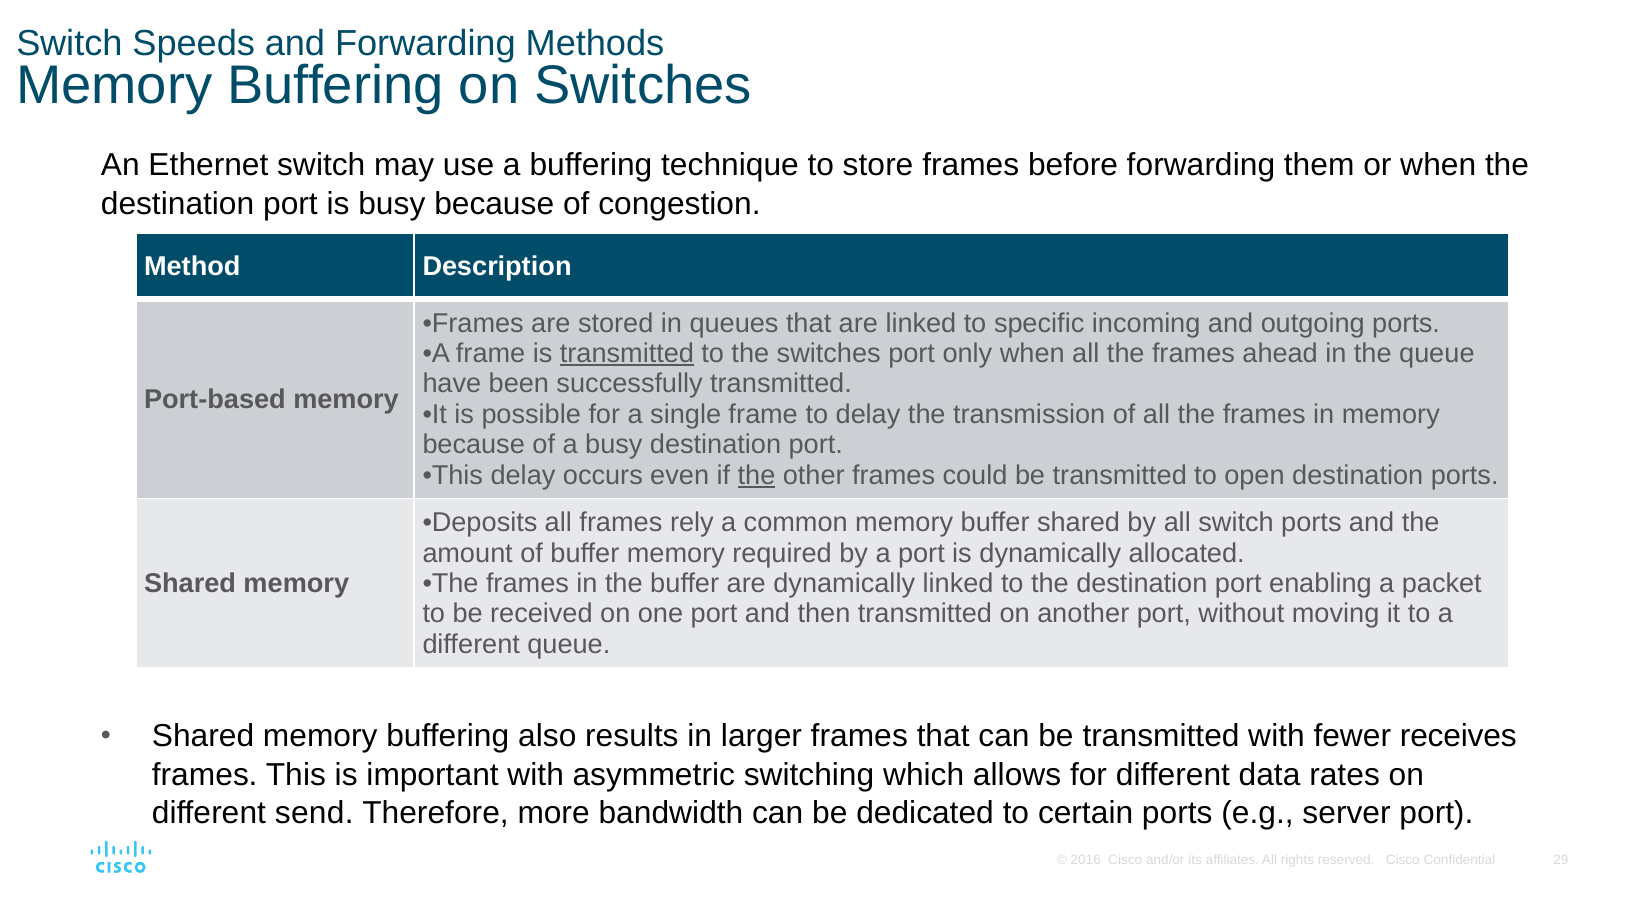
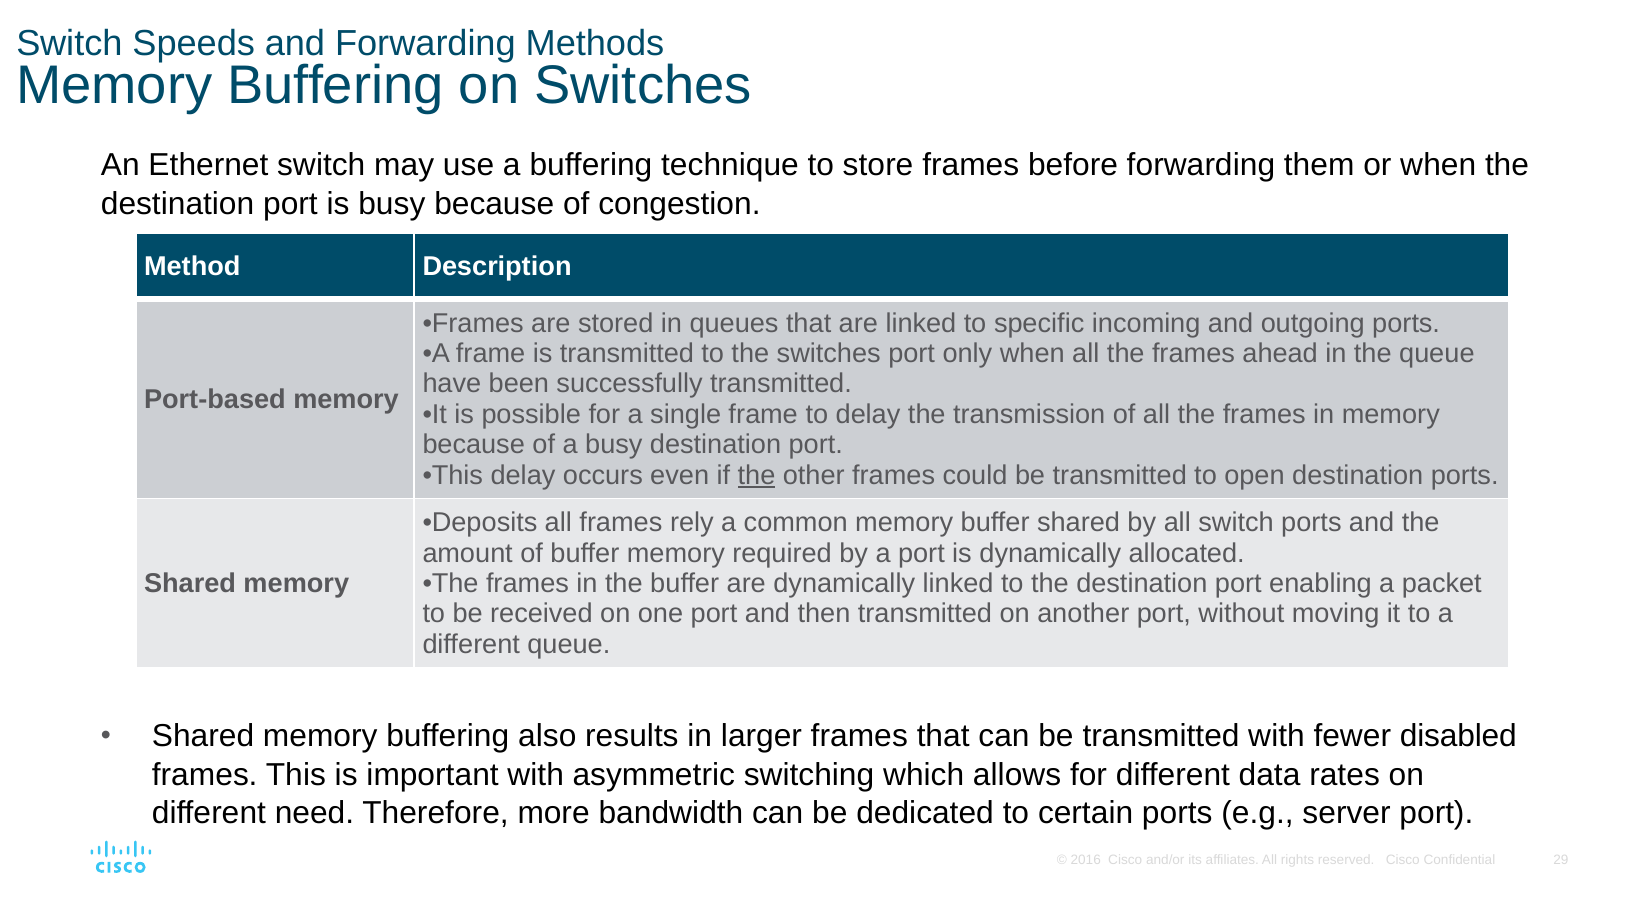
transmitted at (627, 354) underline: present -> none
receives: receives -> disabled
send: send -> need
